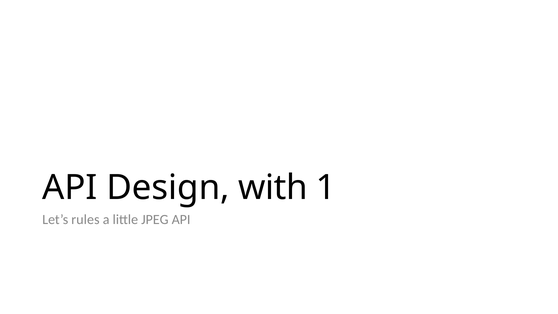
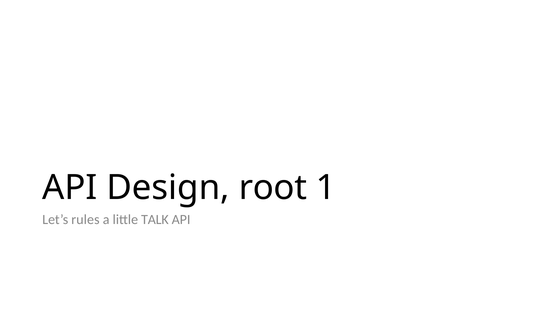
with: with -> root
JPEG: JPEG -> TALK
